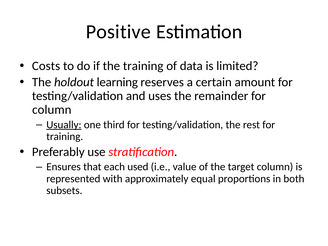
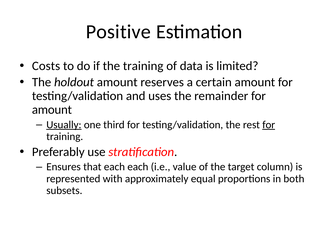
holdout learning: learning -> amount
column at (52, 110): column -> amount
for at (269, 125) underline: none -> present
each used: used -> each
